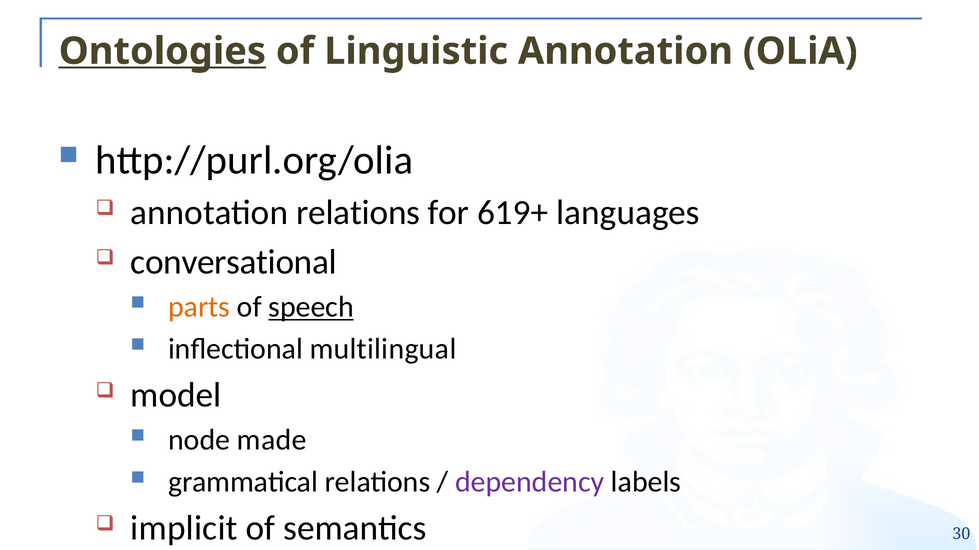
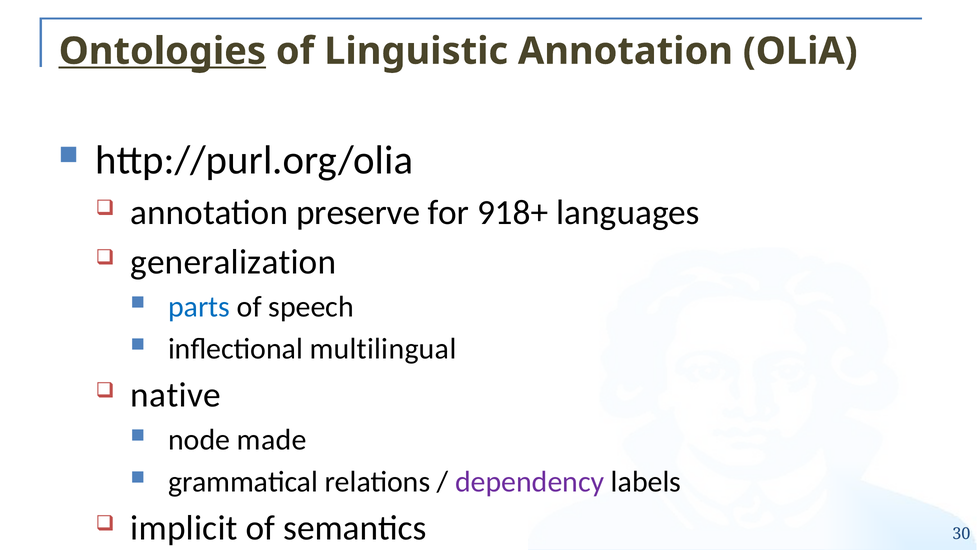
annotation relations: relations -> preserve
619+: 619+ -> 918+
conversational: conversational -> generalization
parts colour: orange -> blue
speech underline: present -> none
model: model -> native
